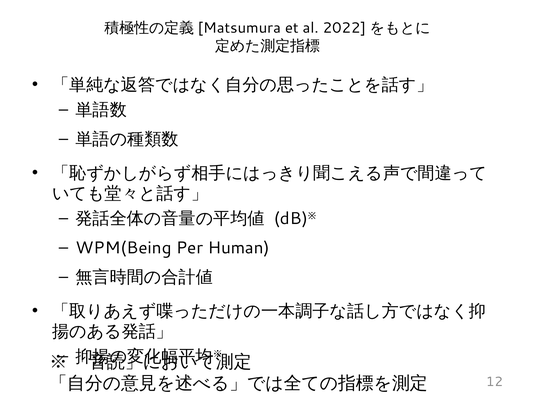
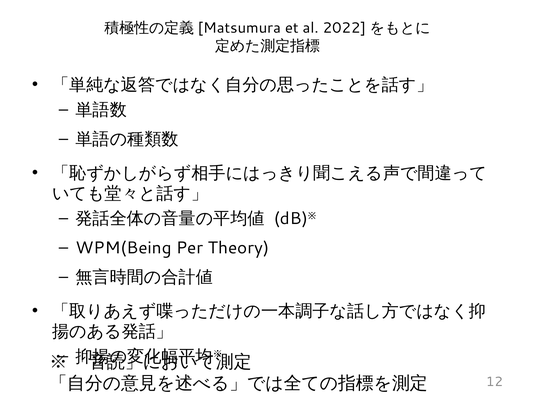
Human: Human -> Theory
